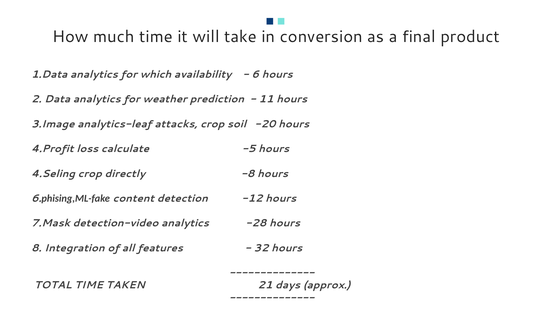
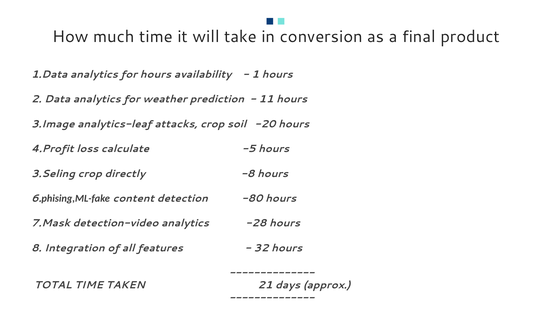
for which: which -> hours
6: 6 -> 1
4.Seling: 4.Seling -> 3.Seling
-12: -12 -> -80
